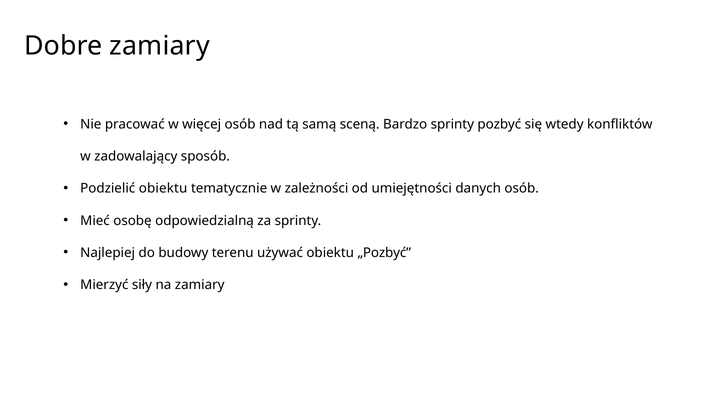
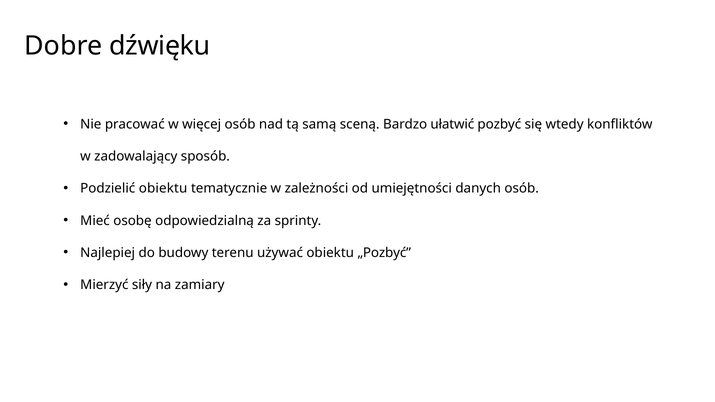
Dobre zamiary: zamiary -> dźwięku
Bardzo sprinty: sprinty -> ułatwić
